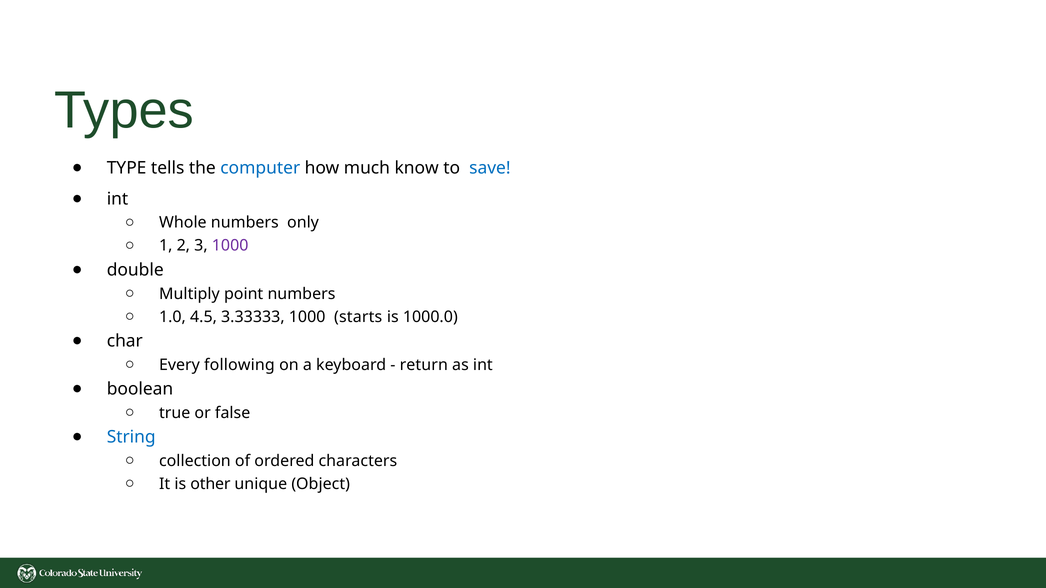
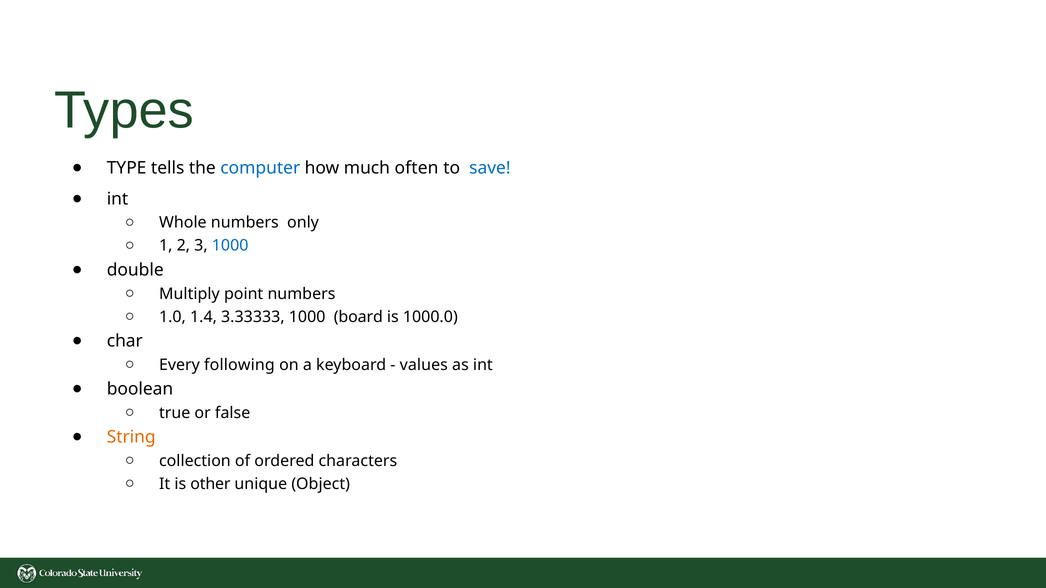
know: know -> often
1000 at (230, 246) colour: purple -> blue
4.5: 4.5 -> 1.4
starts: starts -> board
return: return -> values
String colour: blue -> orange
